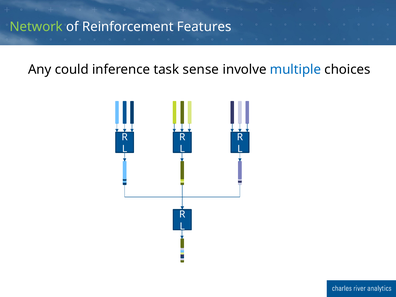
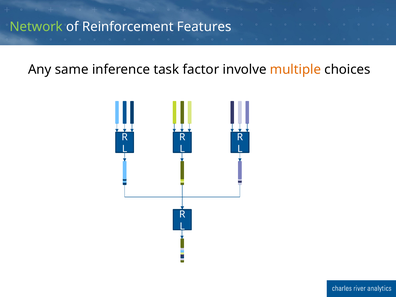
could: could -> same
sense: sense -> factor
multiple colour: blue -> orange
